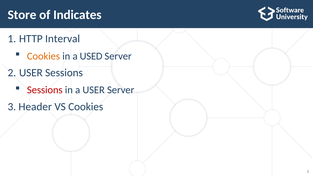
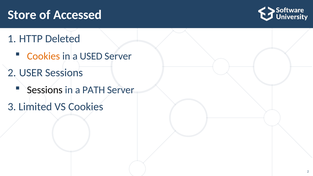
Indicates: Indicates -> Accessed
Interval: Interval -> Deleted
Sessions at (45, 90) colour: red -> black
a USER: USER -> PATH
Header: Header -> Limited
